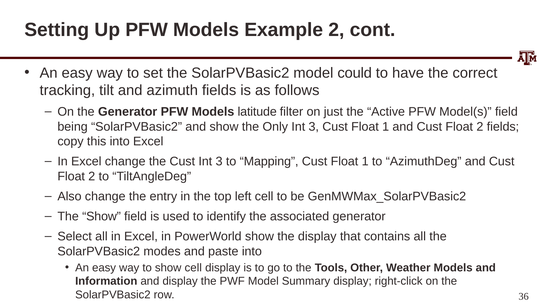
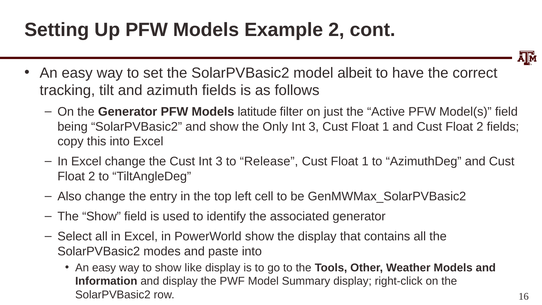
could: could -> albeit
Mapping: Mapping -> Release
show cell: cell -> like
36: 36 -> 16
